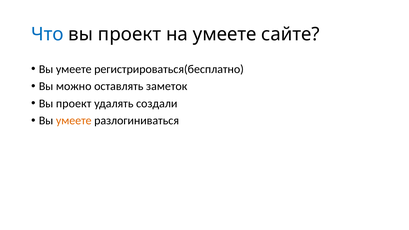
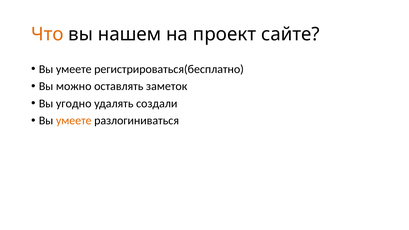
Что colour: blue -> orange
проект at (130, 34): проект -> нашем
на умеете: умеете -> проект
проект at (74, 103): проект -> угодно
